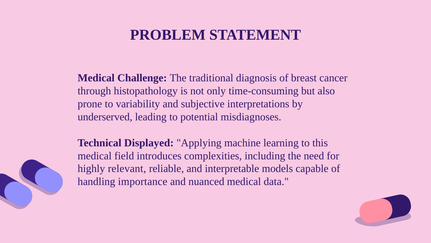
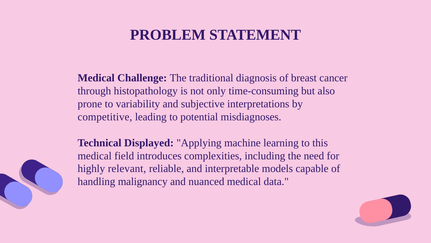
underserved: underserved -> competitive
importance: importance -> malignancy
